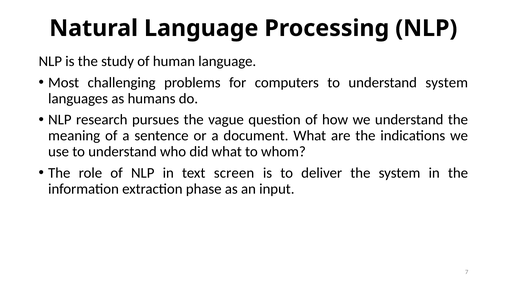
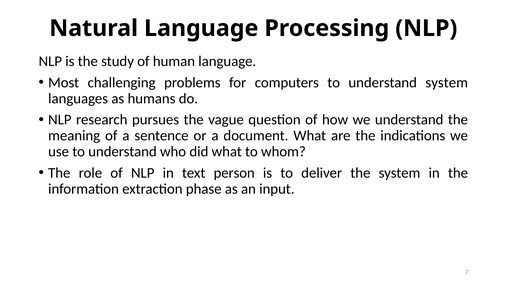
screen: screen -> person
